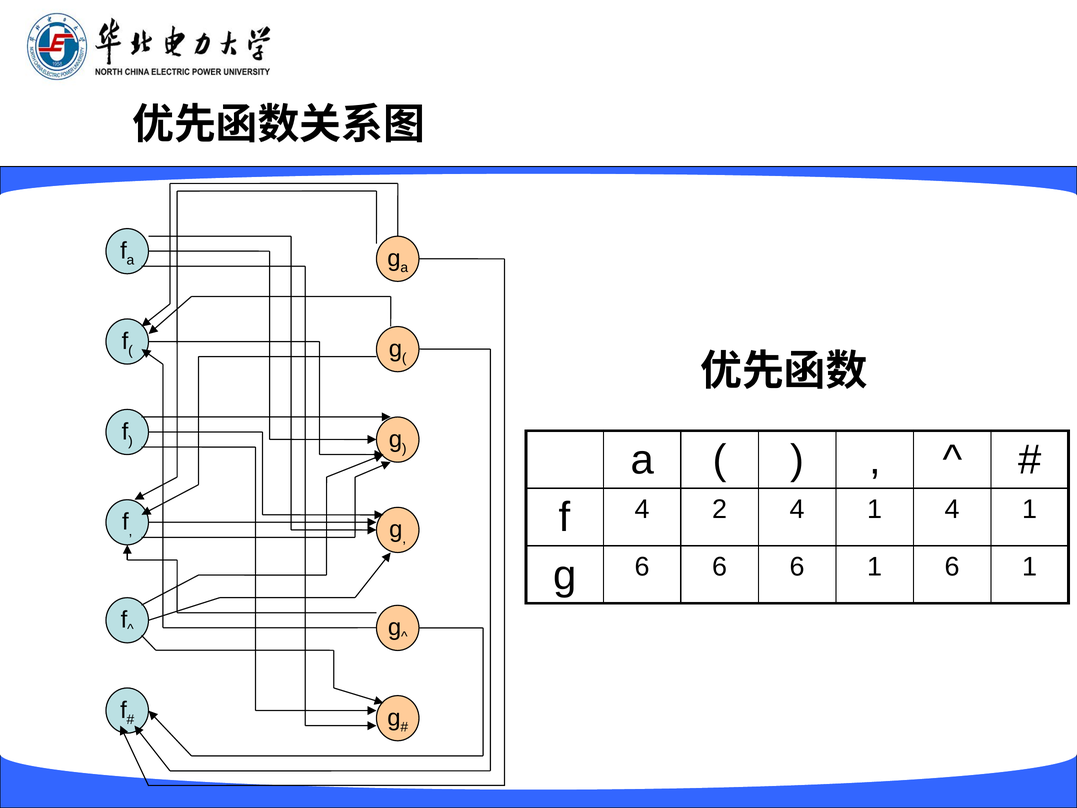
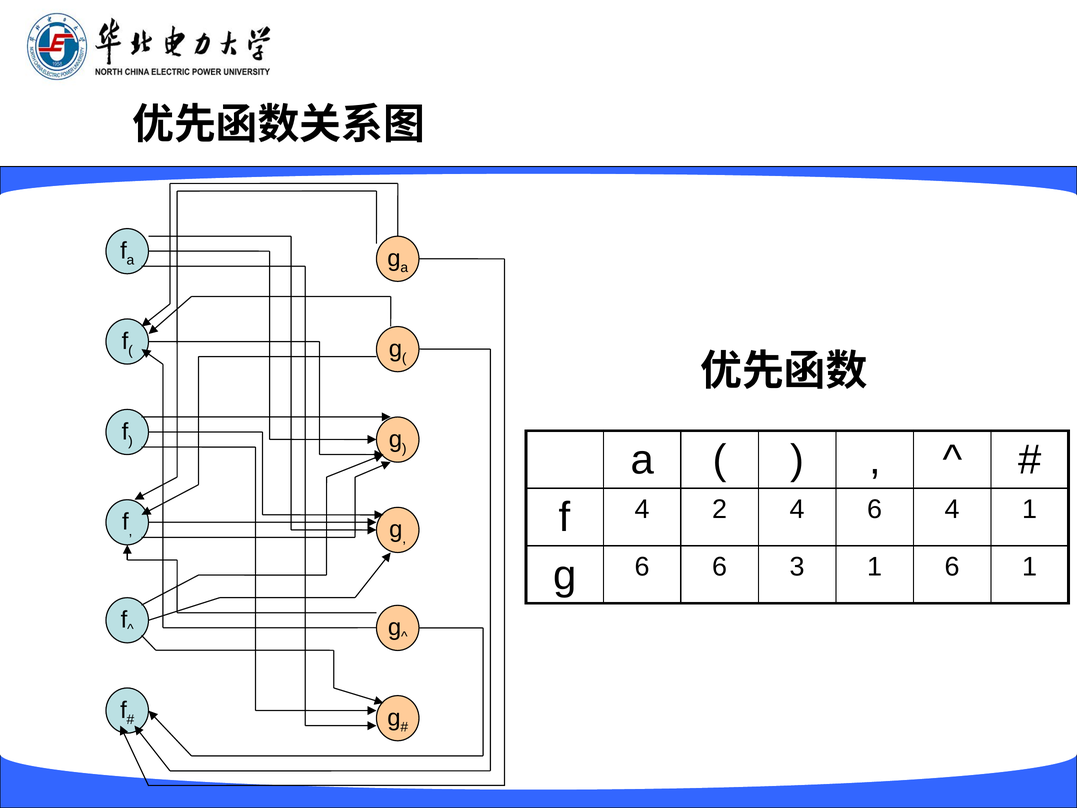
2 4 1: 1 -> 6
6 6 6: 6 -> 3
